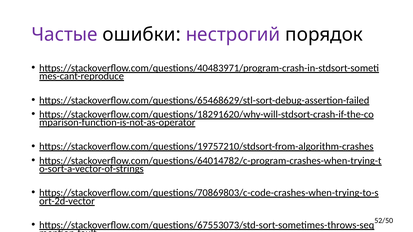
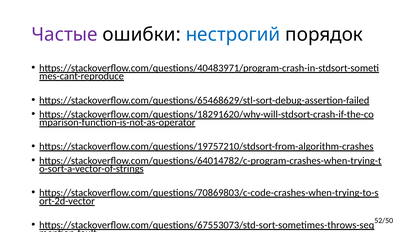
нестрогий colour: purple -> blue
